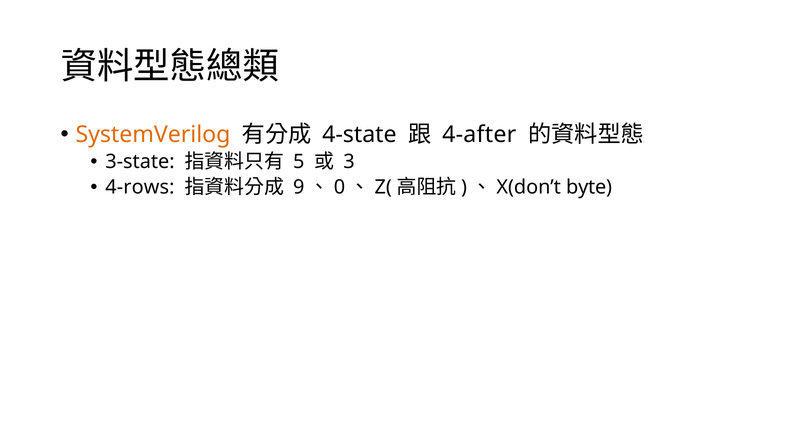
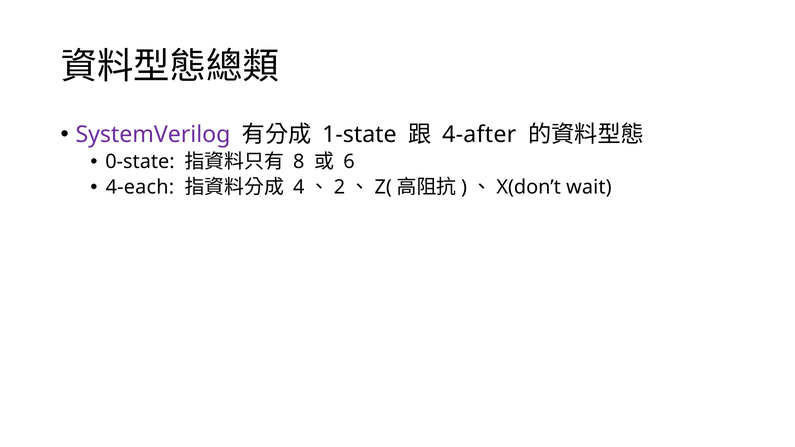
SystemVerilog colour: orange -> purple
4-state: 4-state -> 1-state
3-state: 3-state -> 0-state
5: 5 -> 8
3: 3 -> 6
4-rows: 4-rows -> 4-each
9: 9 -> 4
0: 0 -> 2
byte: byte -> wait
